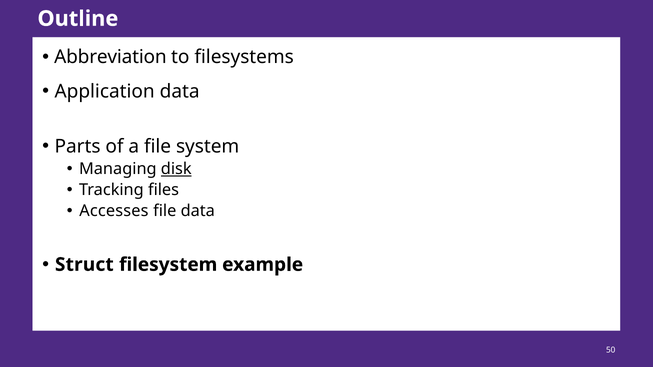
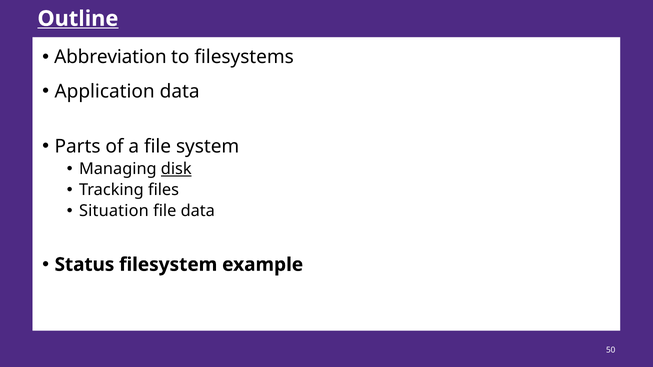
Outline underline: none -> present
Accesses: Accesses -> Situation
Struct: Struct -> Status
